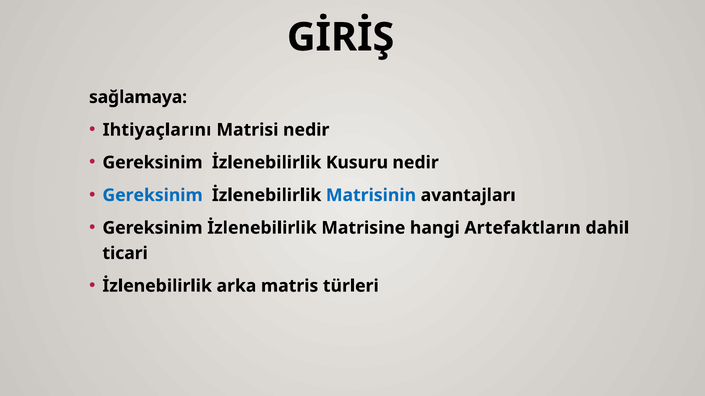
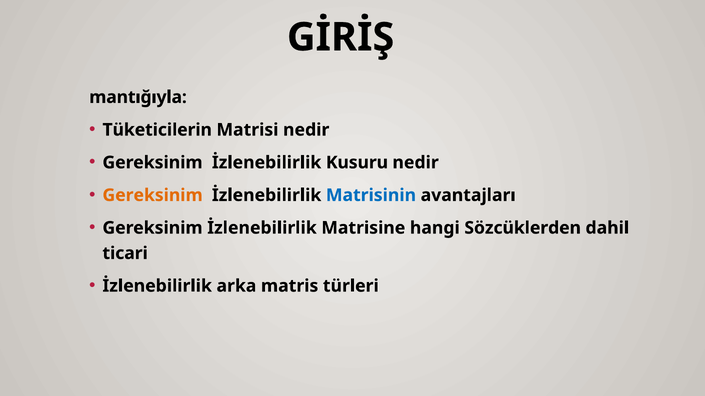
sağlamaya: sağlamaya -> mantığıyla
Ihtiyaçlarını: Ihtiyaçlarını -> Tüketicilerin
Gereksinim at (153, 195) colour: blue -> orange
Artefaktların: Artefaktların -> Sözcüklerden
